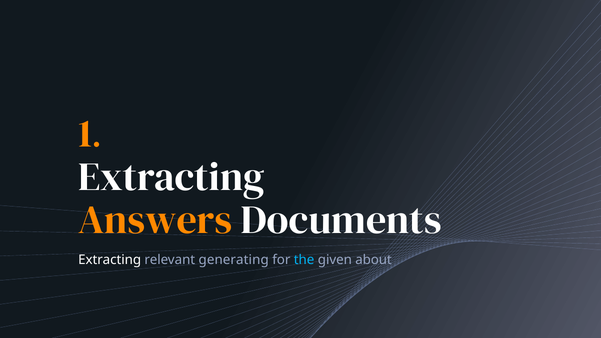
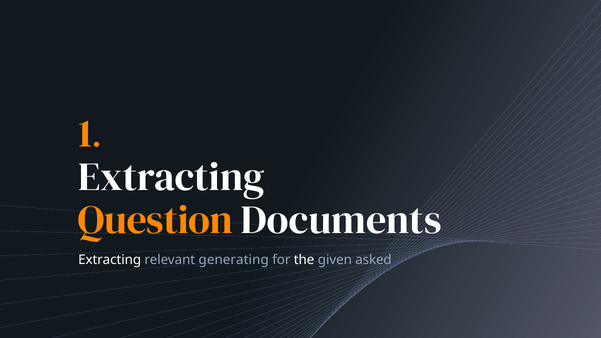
Answers: Answers -> Question
the colour: light blue -> white
about: about -> asked
